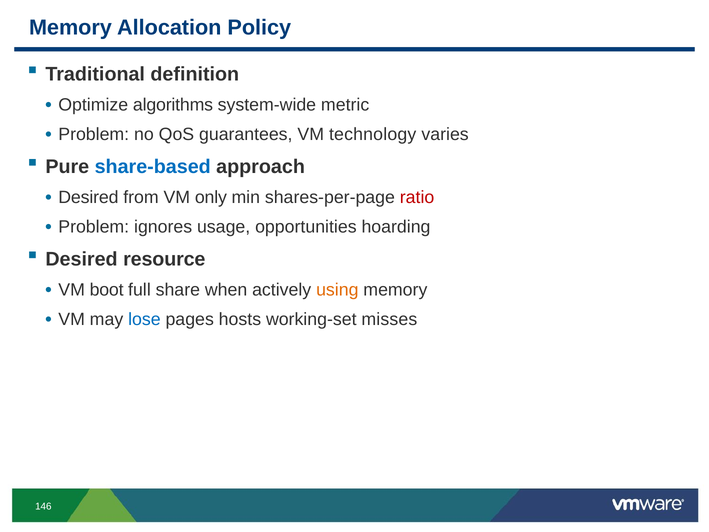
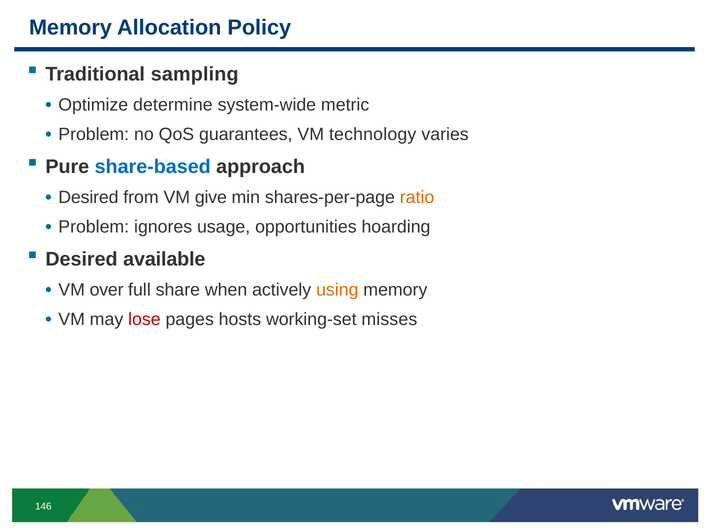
definition: definition -> sampling
algorithms: algorithms -> determine
only: only -> give
ratio colour: red -> orange
resource: resource -> available
boot: boot -> over
lose colour: blue -> red
